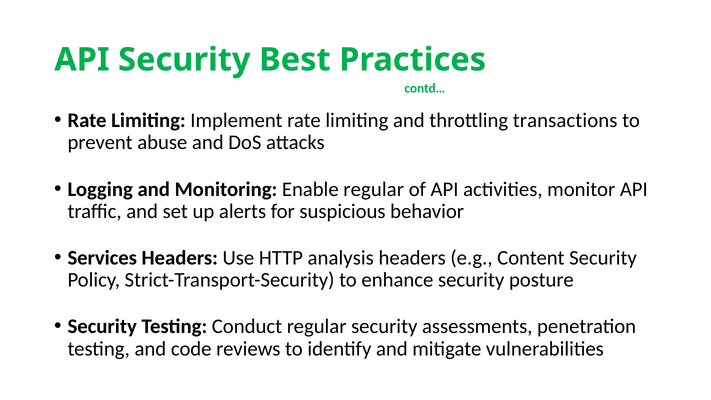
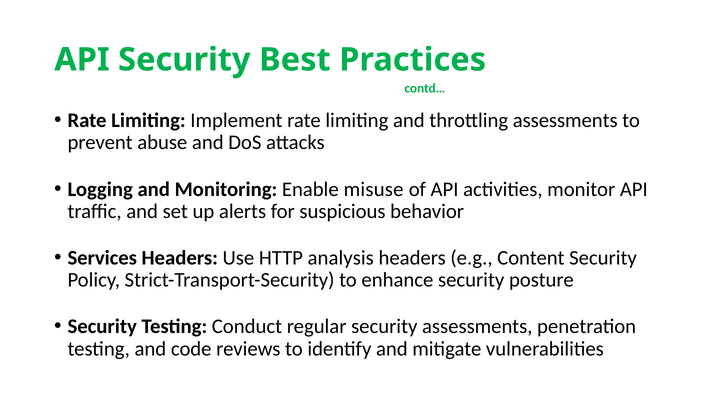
throttling transactions: transactions -> assessments
Enable regular: regular -> misuse
